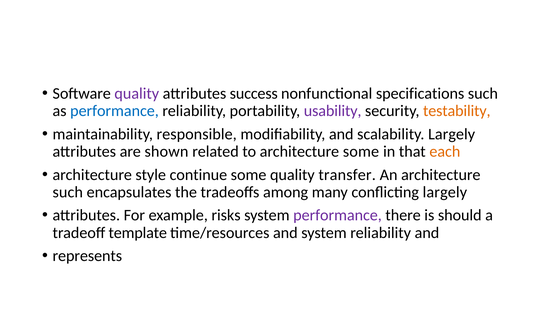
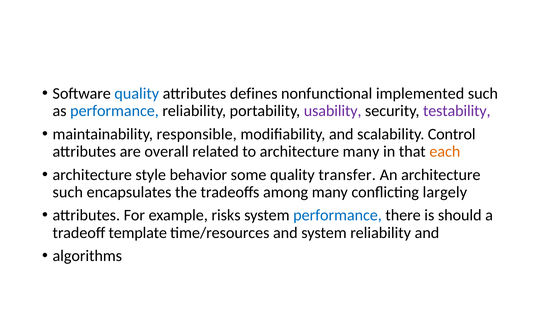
quality at (137, 93) colour: purple -> blue
success: success -> defines
specifications: specifications -> implemented
testability colour: orange -> purple
scalability Largely: Largely -> Control
shown: shown -> overall
architecture some: some -> many
continue: continue -> behavior
performance at (337, 215) colour: purple -> blue
represents: represents -> algorithms
